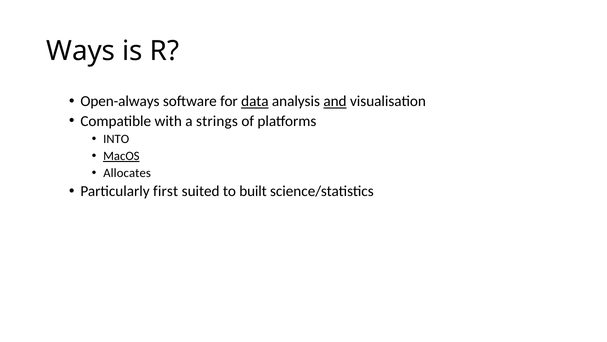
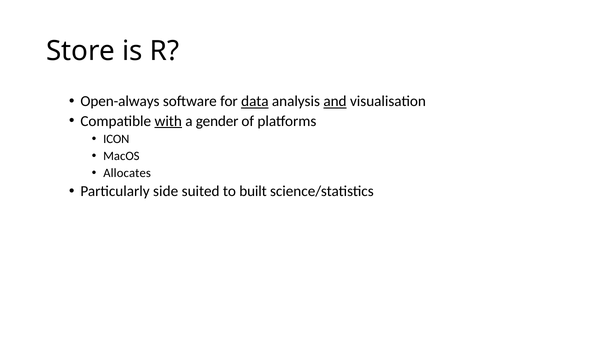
Ways: Ways -> Store
with underline: none -> present
strings: strings -> gender
INTO: INTO -> ICON
MacOS underline: present -> none
first: first -> side
